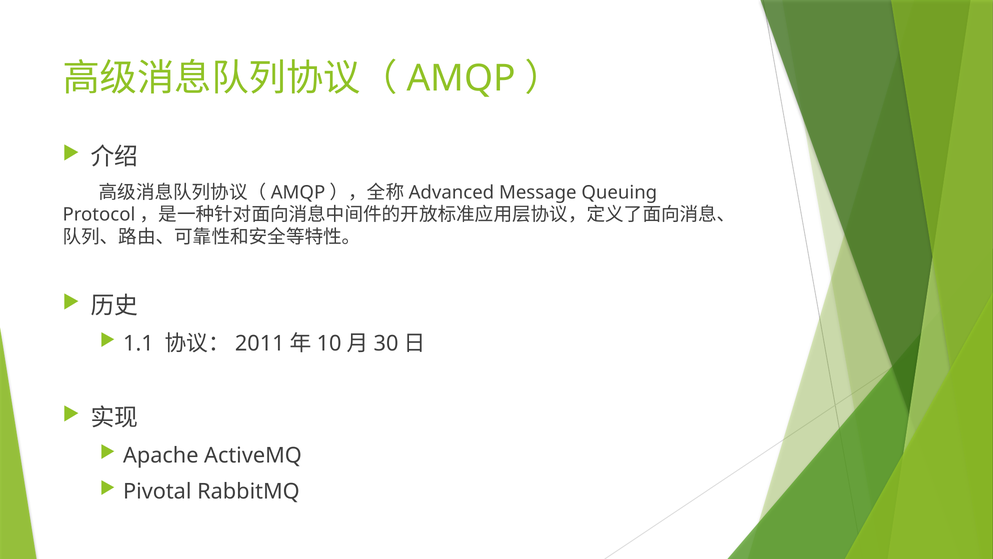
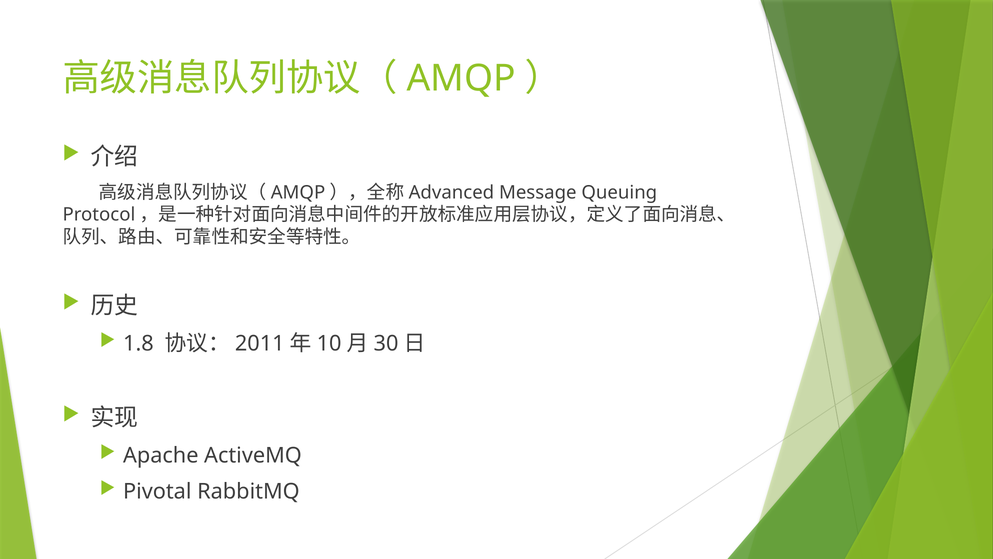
1.1: 1.1 -> 1.8
